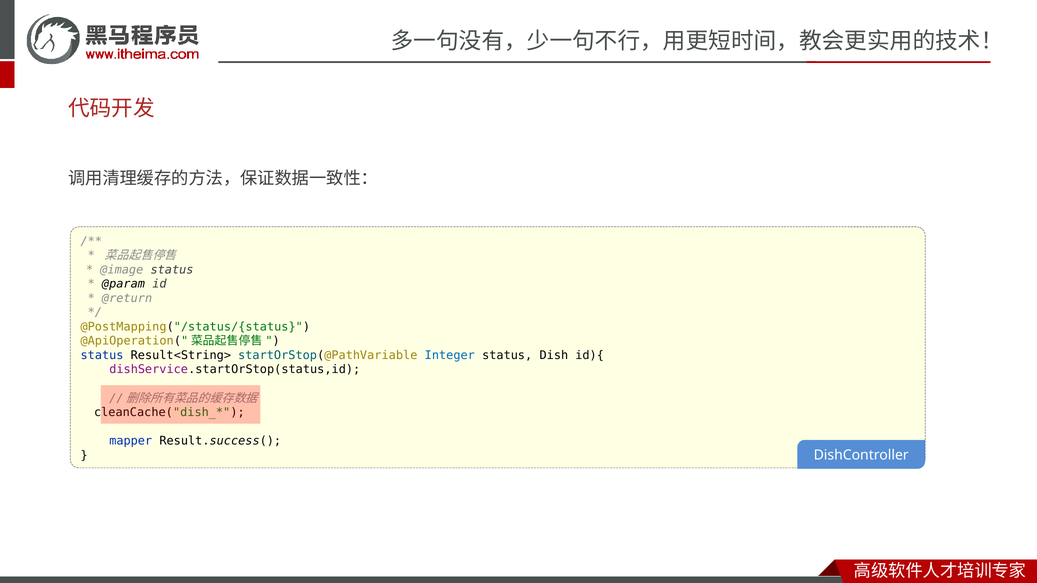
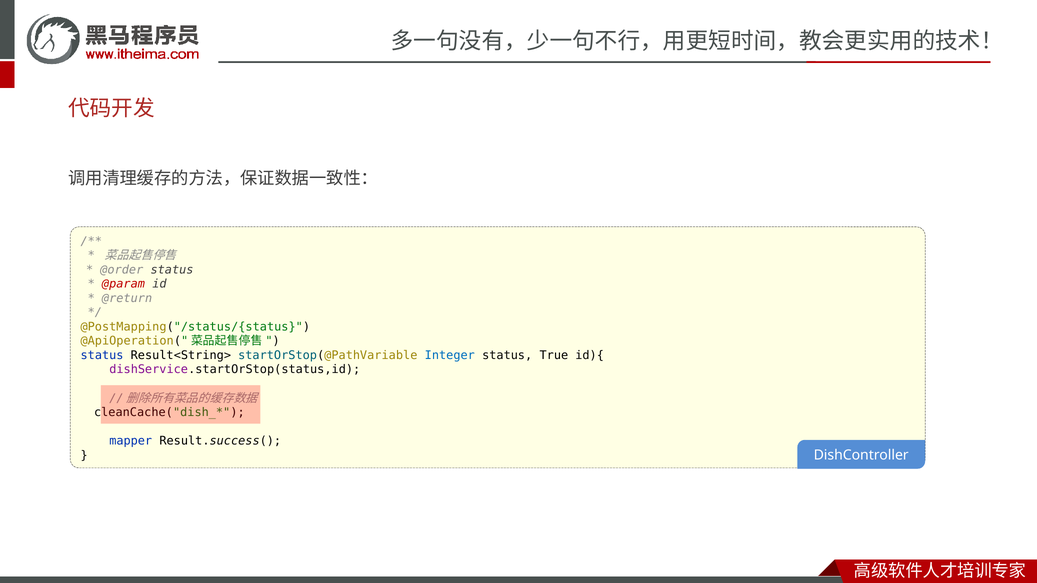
@image: @image -> @order
@param colour: black -> red
Dish: Dish -> True
